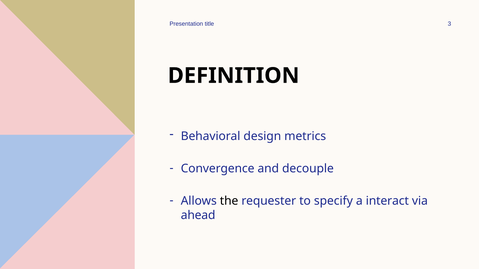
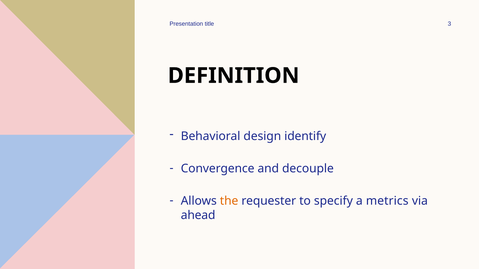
metrics: metrics -> identify
the colour: black -> orange
interact: interact -> metrics
